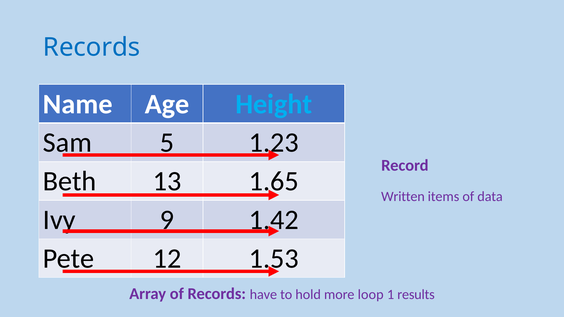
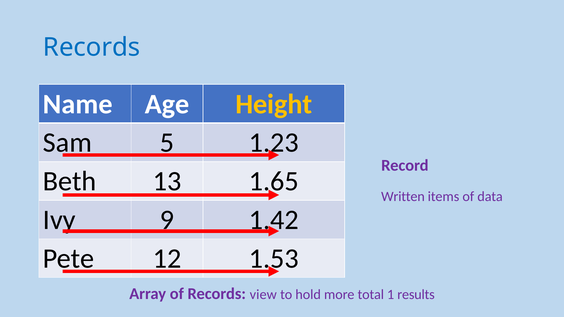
Height colour: light blue -> yellow
have: have -> view
loop: loop -> total
